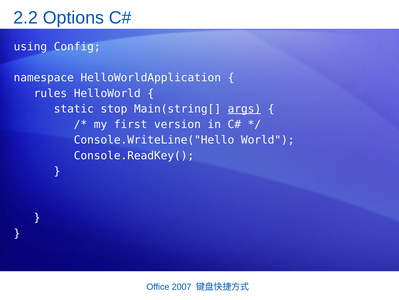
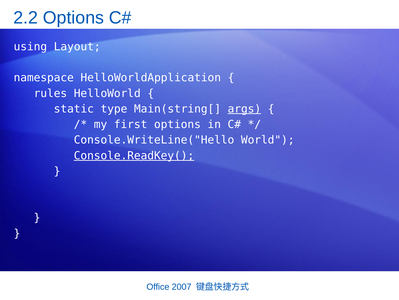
Config: Config -> Layout
stop: stop -> type
first version: version -> options
Console.ReadKey( underline: none -> present
